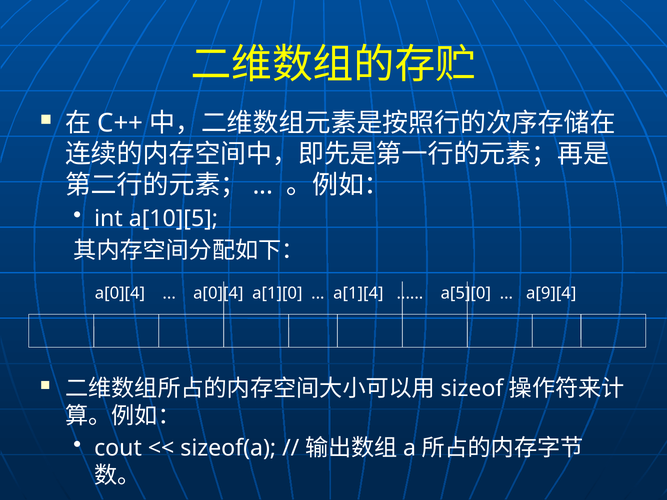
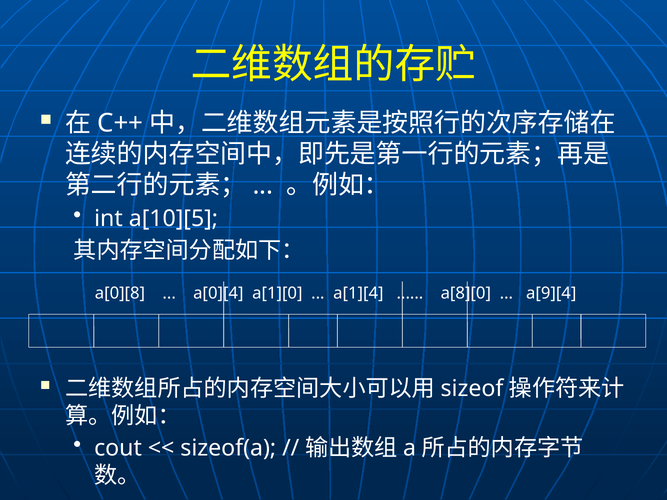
a[0][4 at (120, 293): a[0][4 -> a[0][8
a[5][0: a[5][0 -> a[8][0
